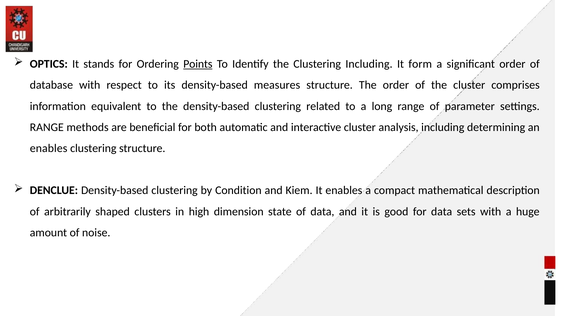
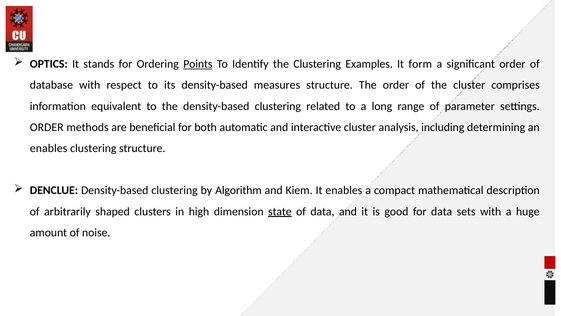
Clustering Including: Including -> Examples
RANGE at (47, 127): RANGE -> ORDER
Condition: Condition -> Algorithm
state underline: none -> present
